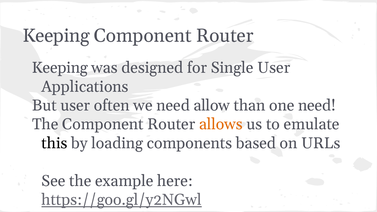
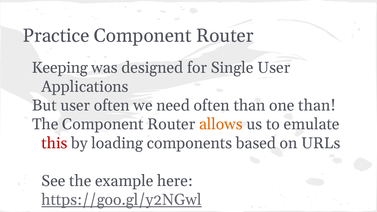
Keeping at (56, 36): Keeping -> Practice
need allow: allow -> often
one need: need -> than
this colour: black -> red
